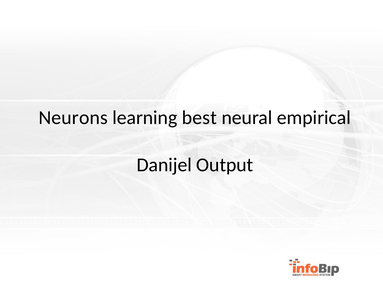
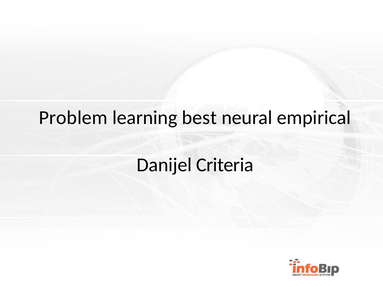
Neurons: Neurons -> Problem
Output: Output -> Criteria
